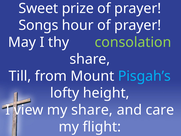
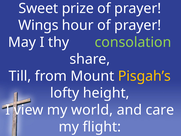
Songs: Songs -> Wings
Pisgah’s colour: light blue -> yellow
my share: share -> world
